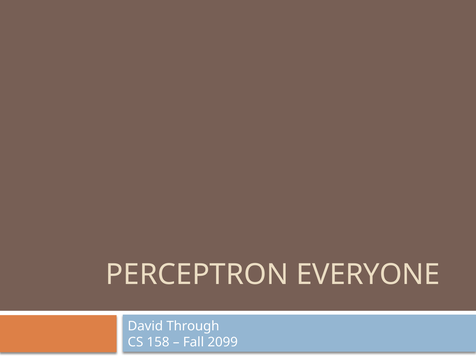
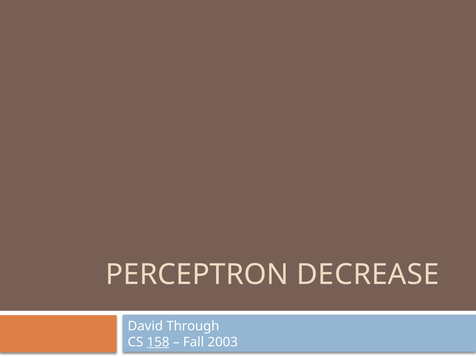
EVERYONE: EVERYONE -> DECREASE
158 underline: none -> present
2099: 2099 -> 2003
